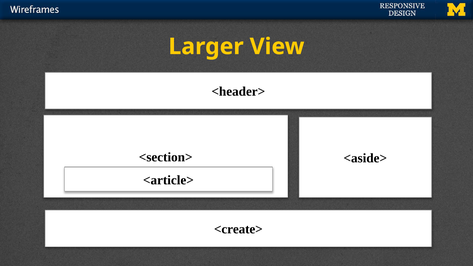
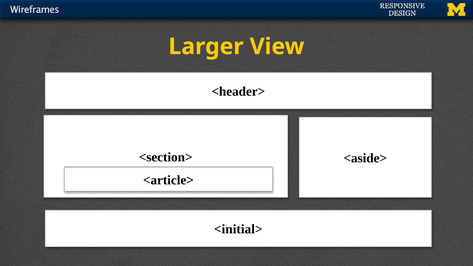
<create>: <create> -> <initial>
